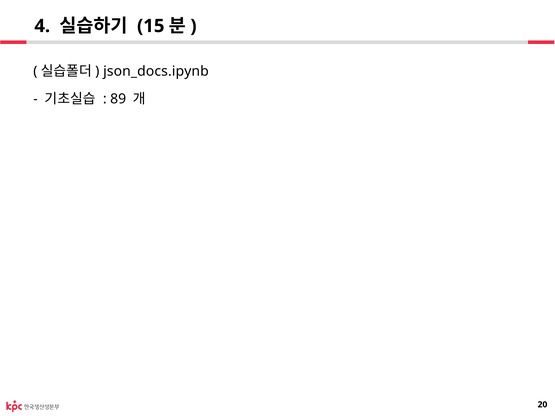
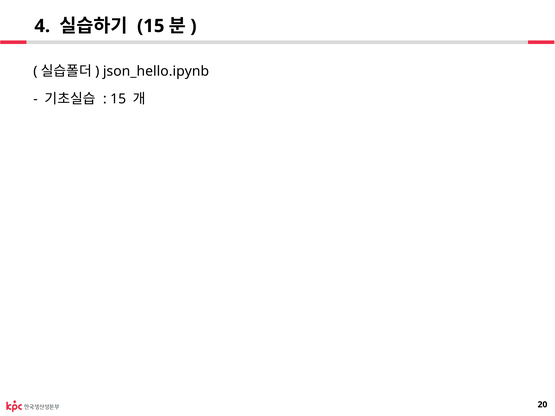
json_docs.ipynb: json_docs.ipynb -> json_hello.ipynb
89 at (118, 99): 89 -> 15
